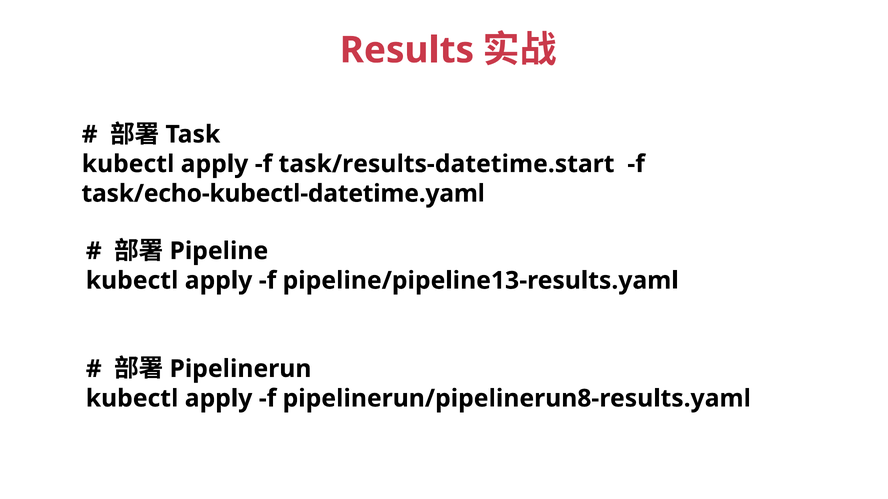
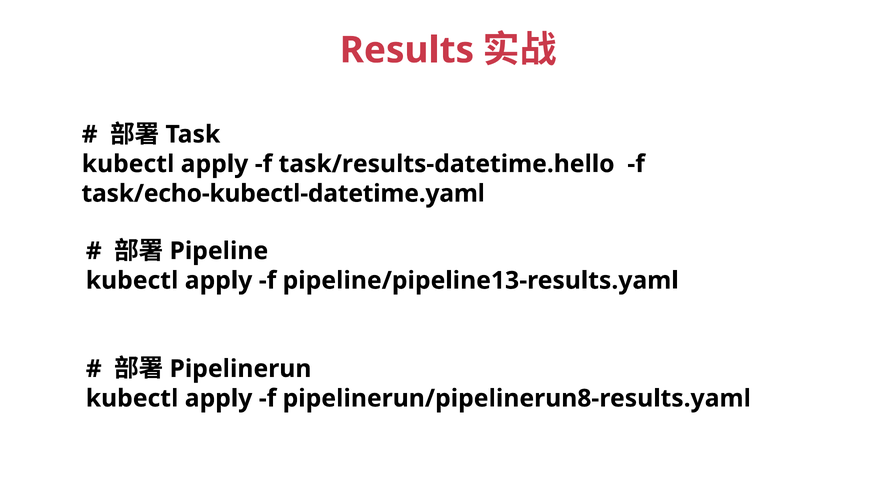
task/results-datetime.start: task/results-datetime.start -> task/results-datetime.hello
